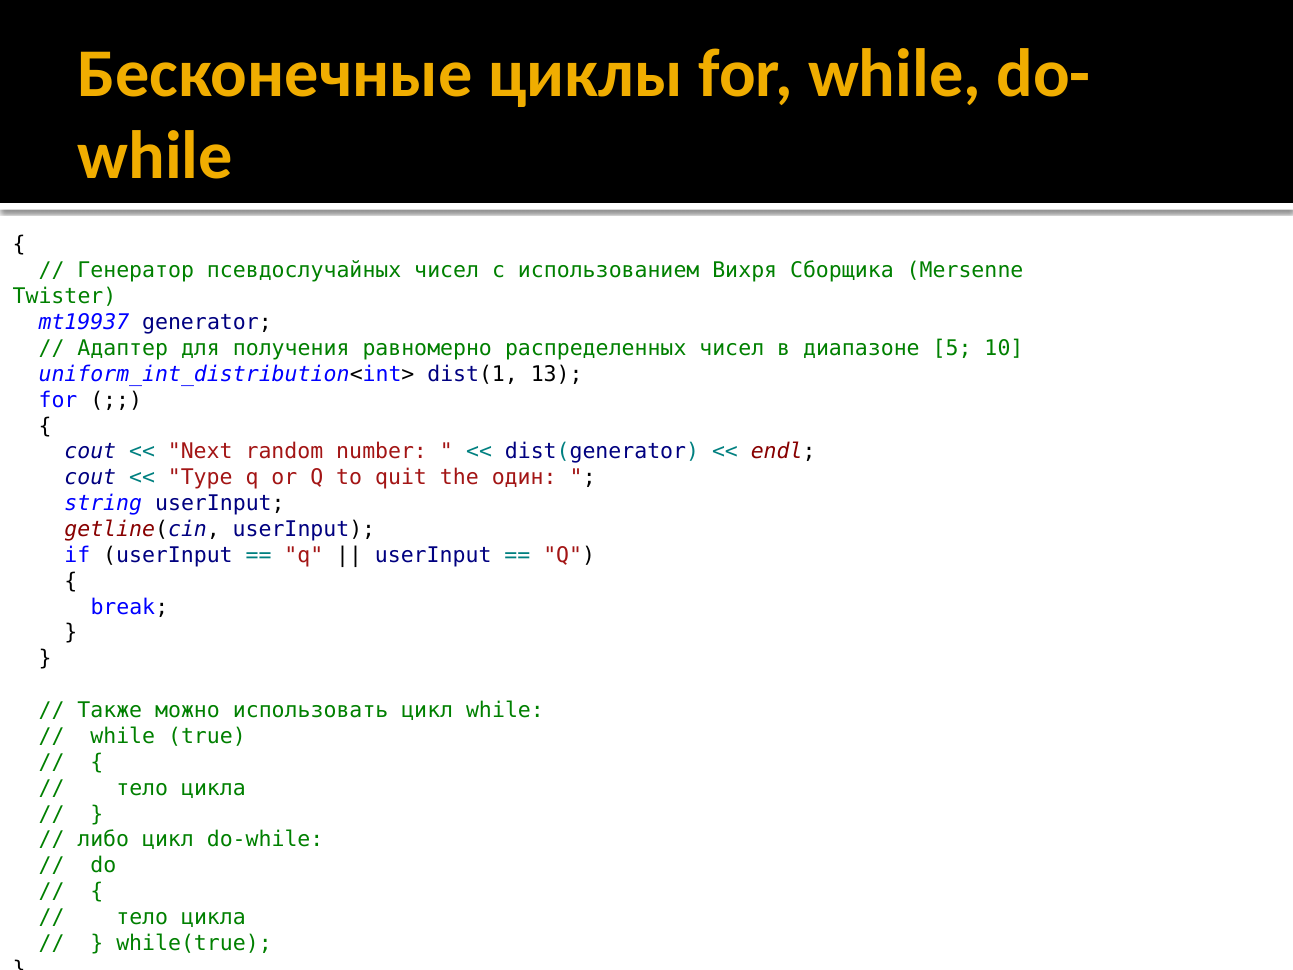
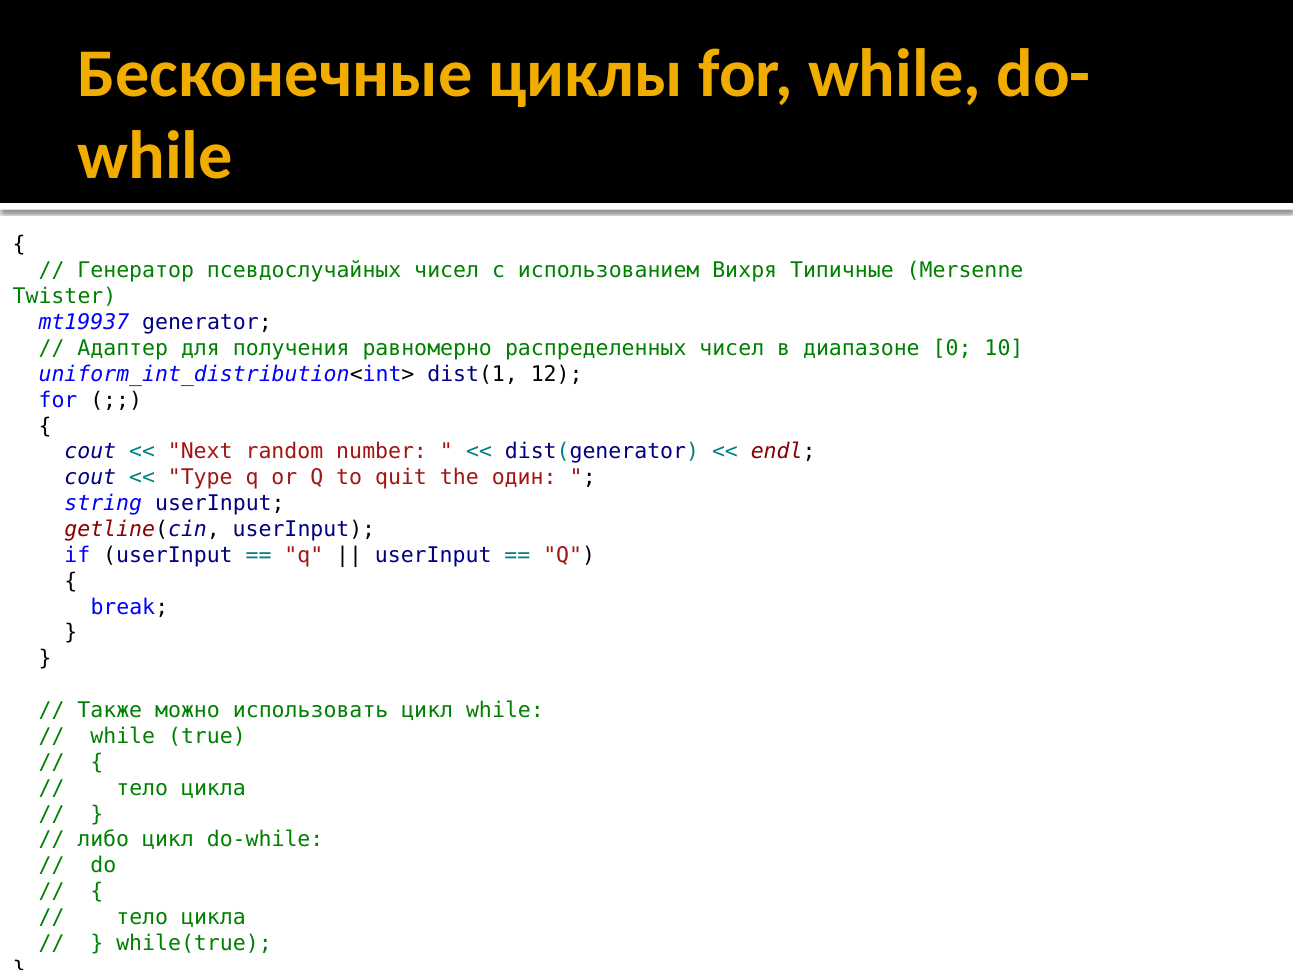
Сборщика: Сборщика -> Типичные
5: 5 -> 0
13: 13 -> 12
